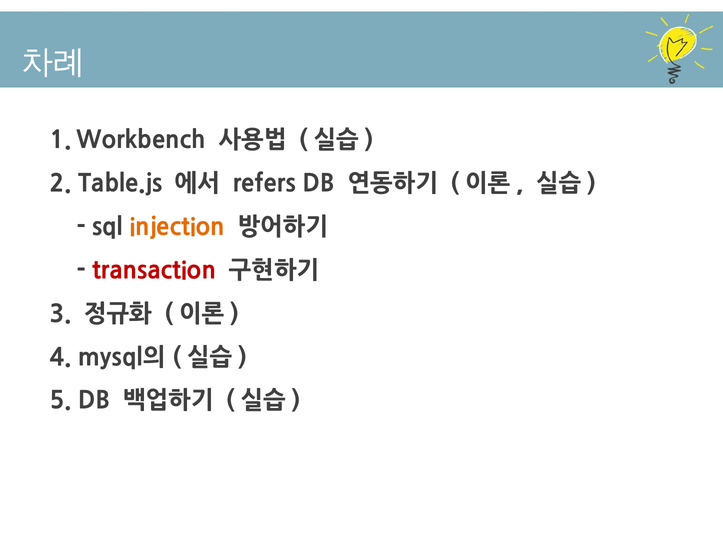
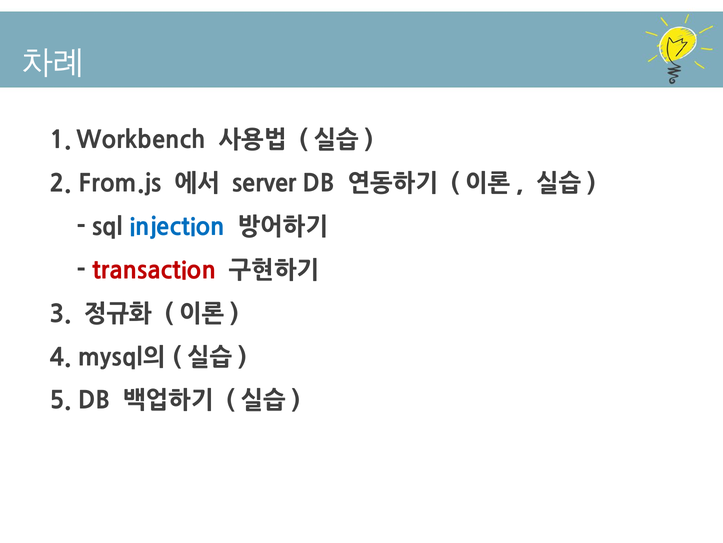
Table.js: Table.js -> From.js
refers: refers -> server
injection colour: orange -> blue
